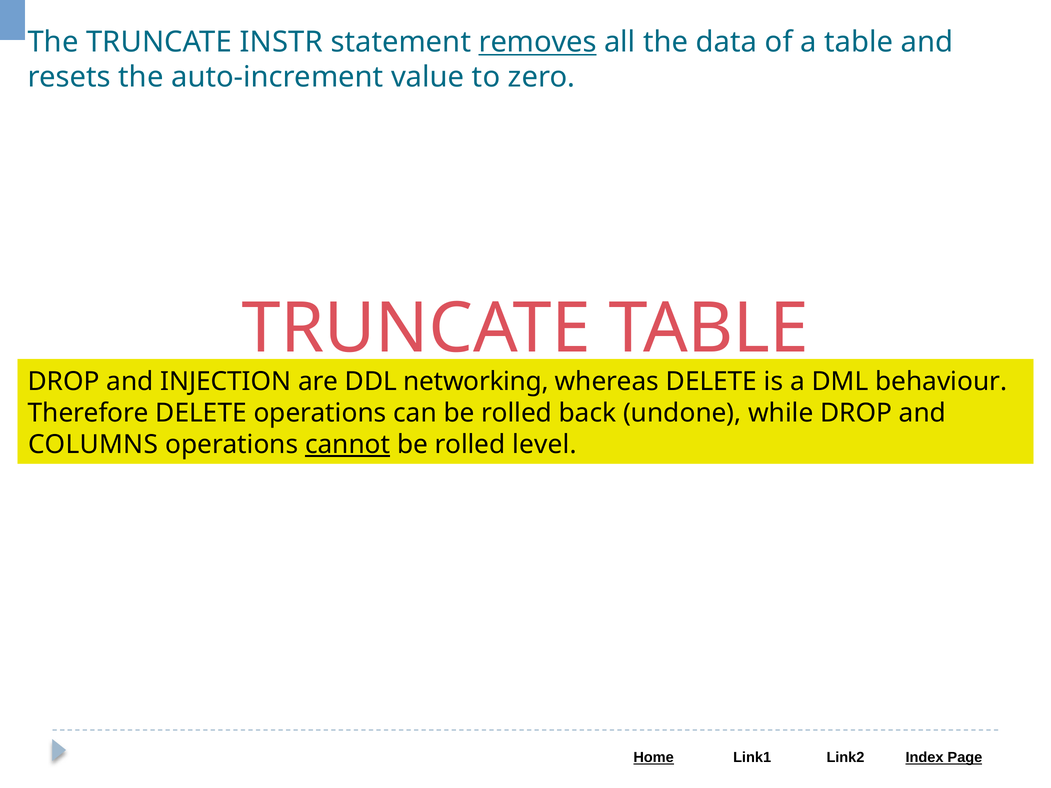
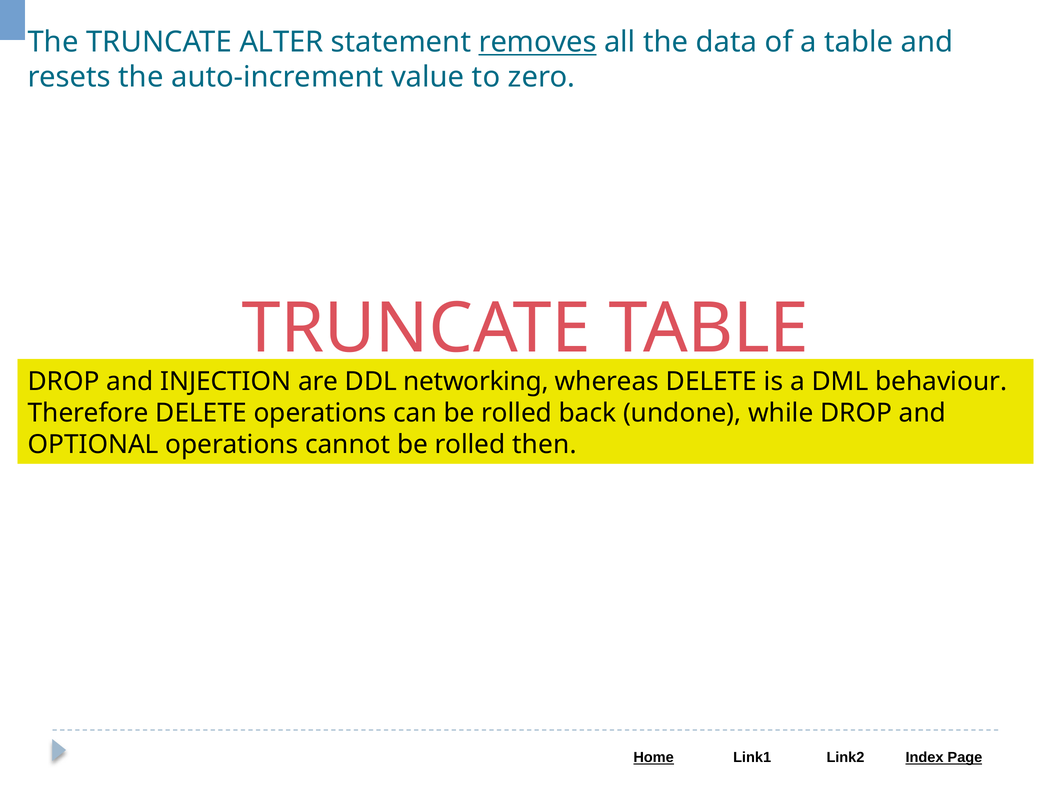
INSTR: INSTR -> ALTER
COLUMNS: COLUMNS -> OPTIONAL
cannot underline: present -> none
level: level -> then
